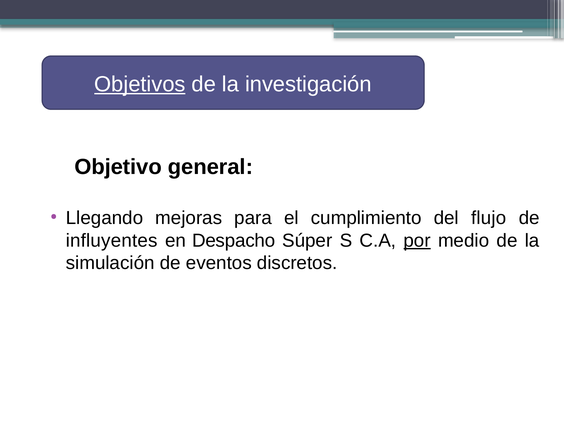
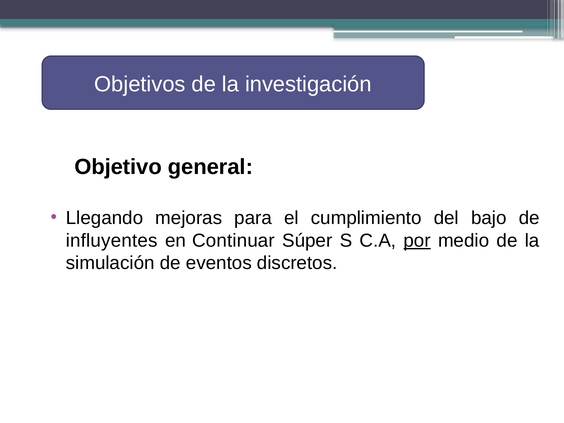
Objetivos underline: present -> none
flujo: flujo -> bajo
Despacho: Despacho -> Continuar
